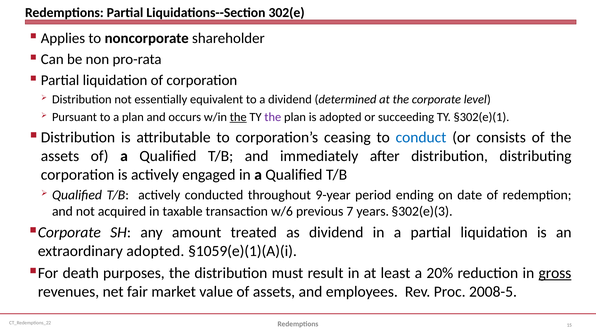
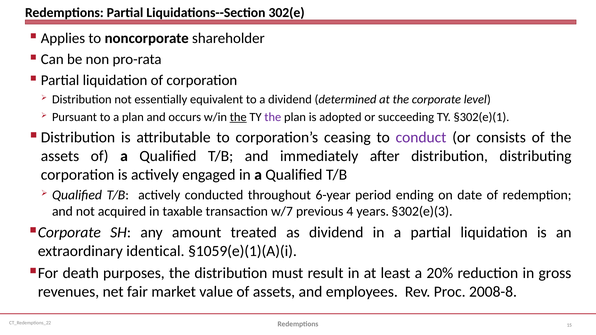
conduct colour: blue -> purple
9-year: 9-year -> 6-year
w/6: w/6 -> w/7
7: 7 -> 4
extraordinary adopted: adopted -> identical
gross underline: present -> none
2008-5: 2008-5 -> 2008-8
